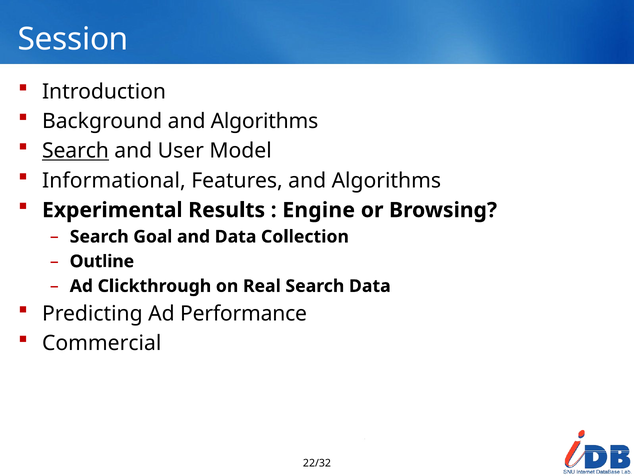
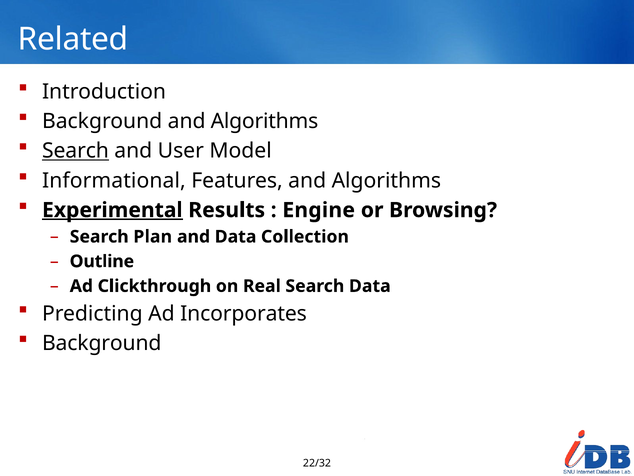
Session: Session -> Related
Experimental underline: none -> present
Goal: Goal -> Plan
Performance: Performance -> Incorporates
Commercial at (102, 343): Commercial -> Background
